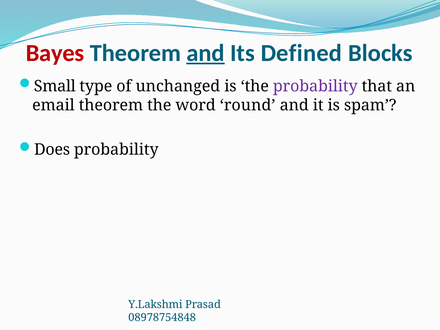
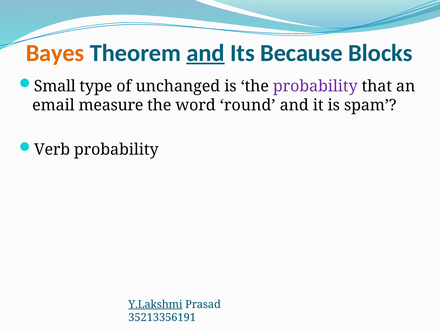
Bayes colour: red -> orange
Defined: Defined -> Because
email theorem: theorem -> measure
Does: Does -> Verb
Y.Lakshmi underline: none -> present
08978754848: 08978754848 -> 35213356191
